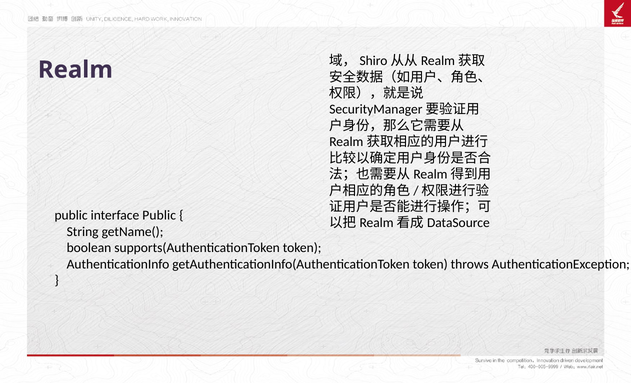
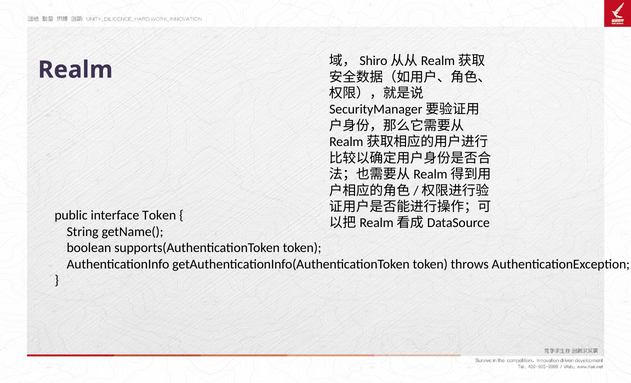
interface Public: Public -> Token
